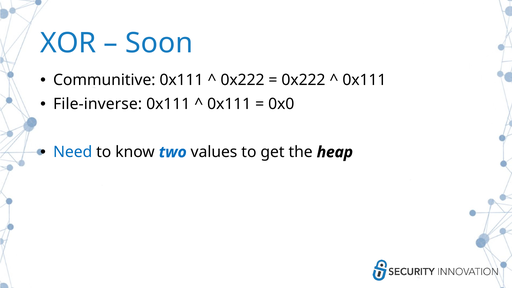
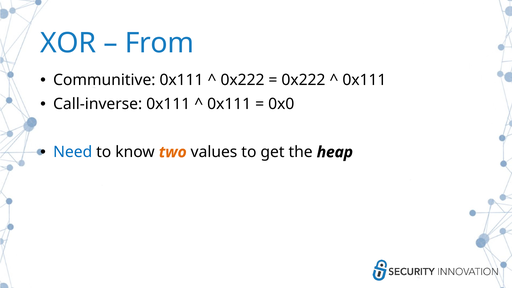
Soon: Soon -> From
File-inverse: File-inverse -> Call-inverse
two colour: blue -> orange
